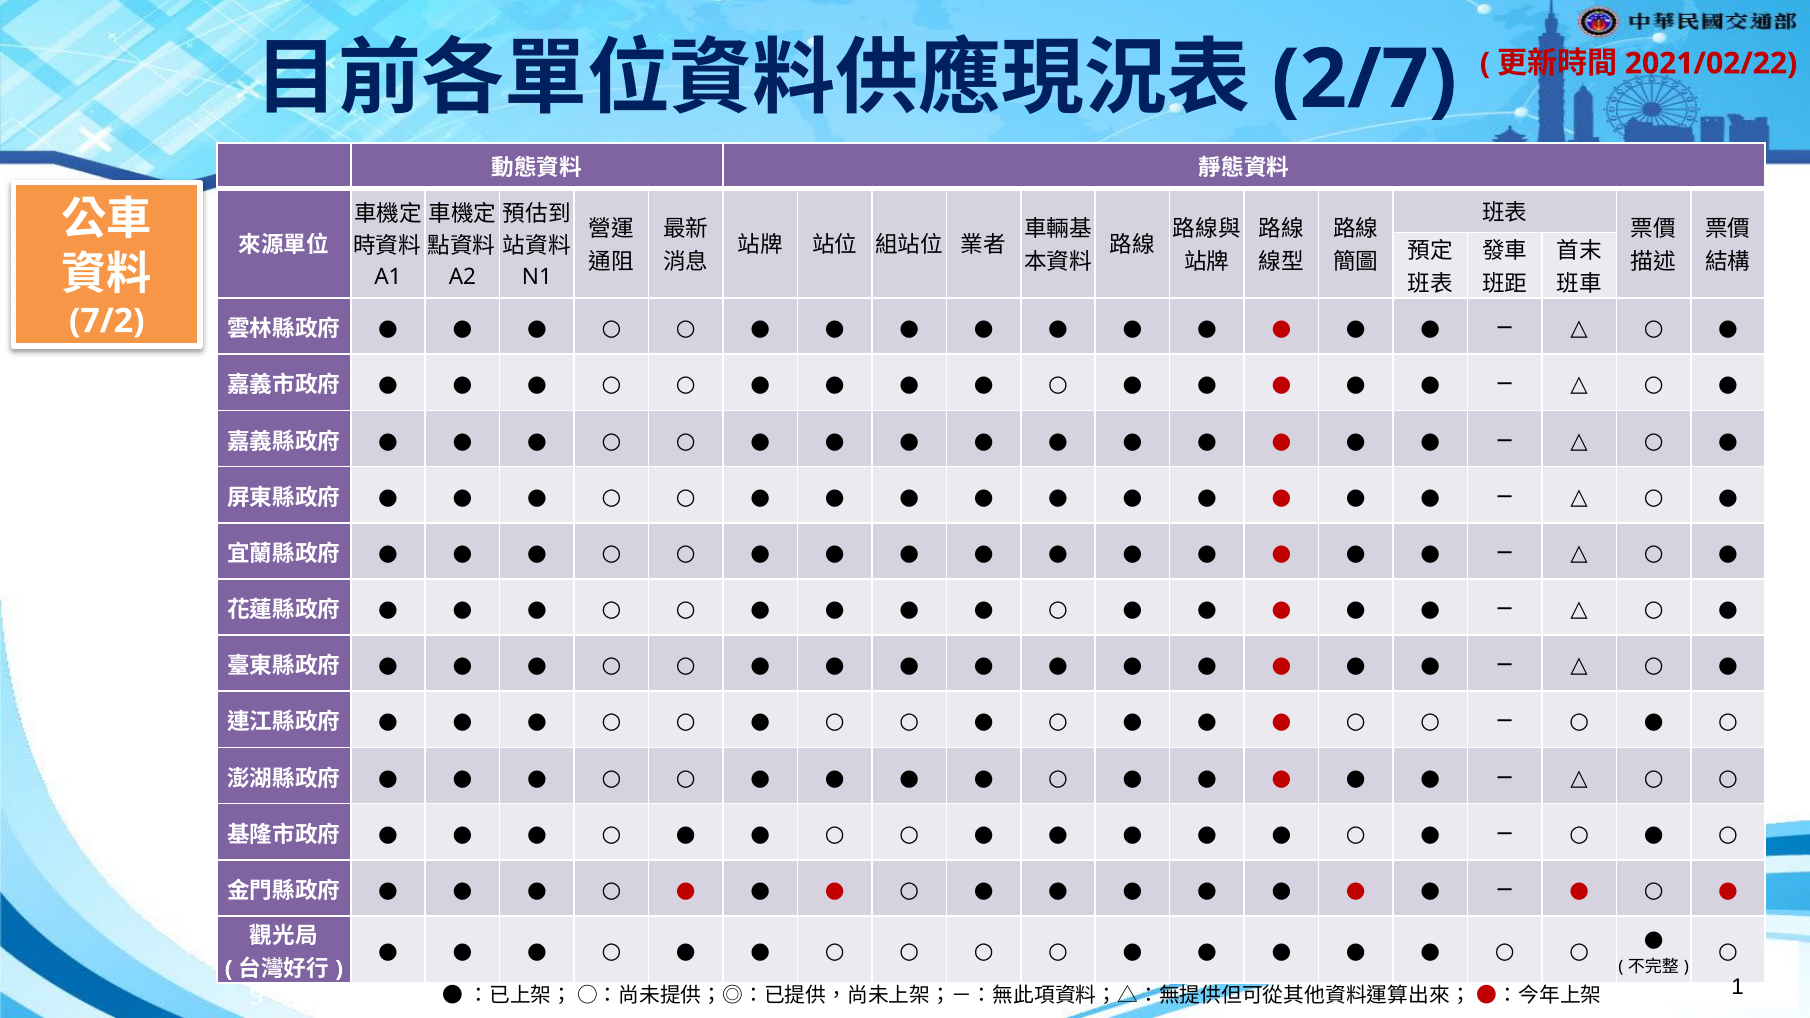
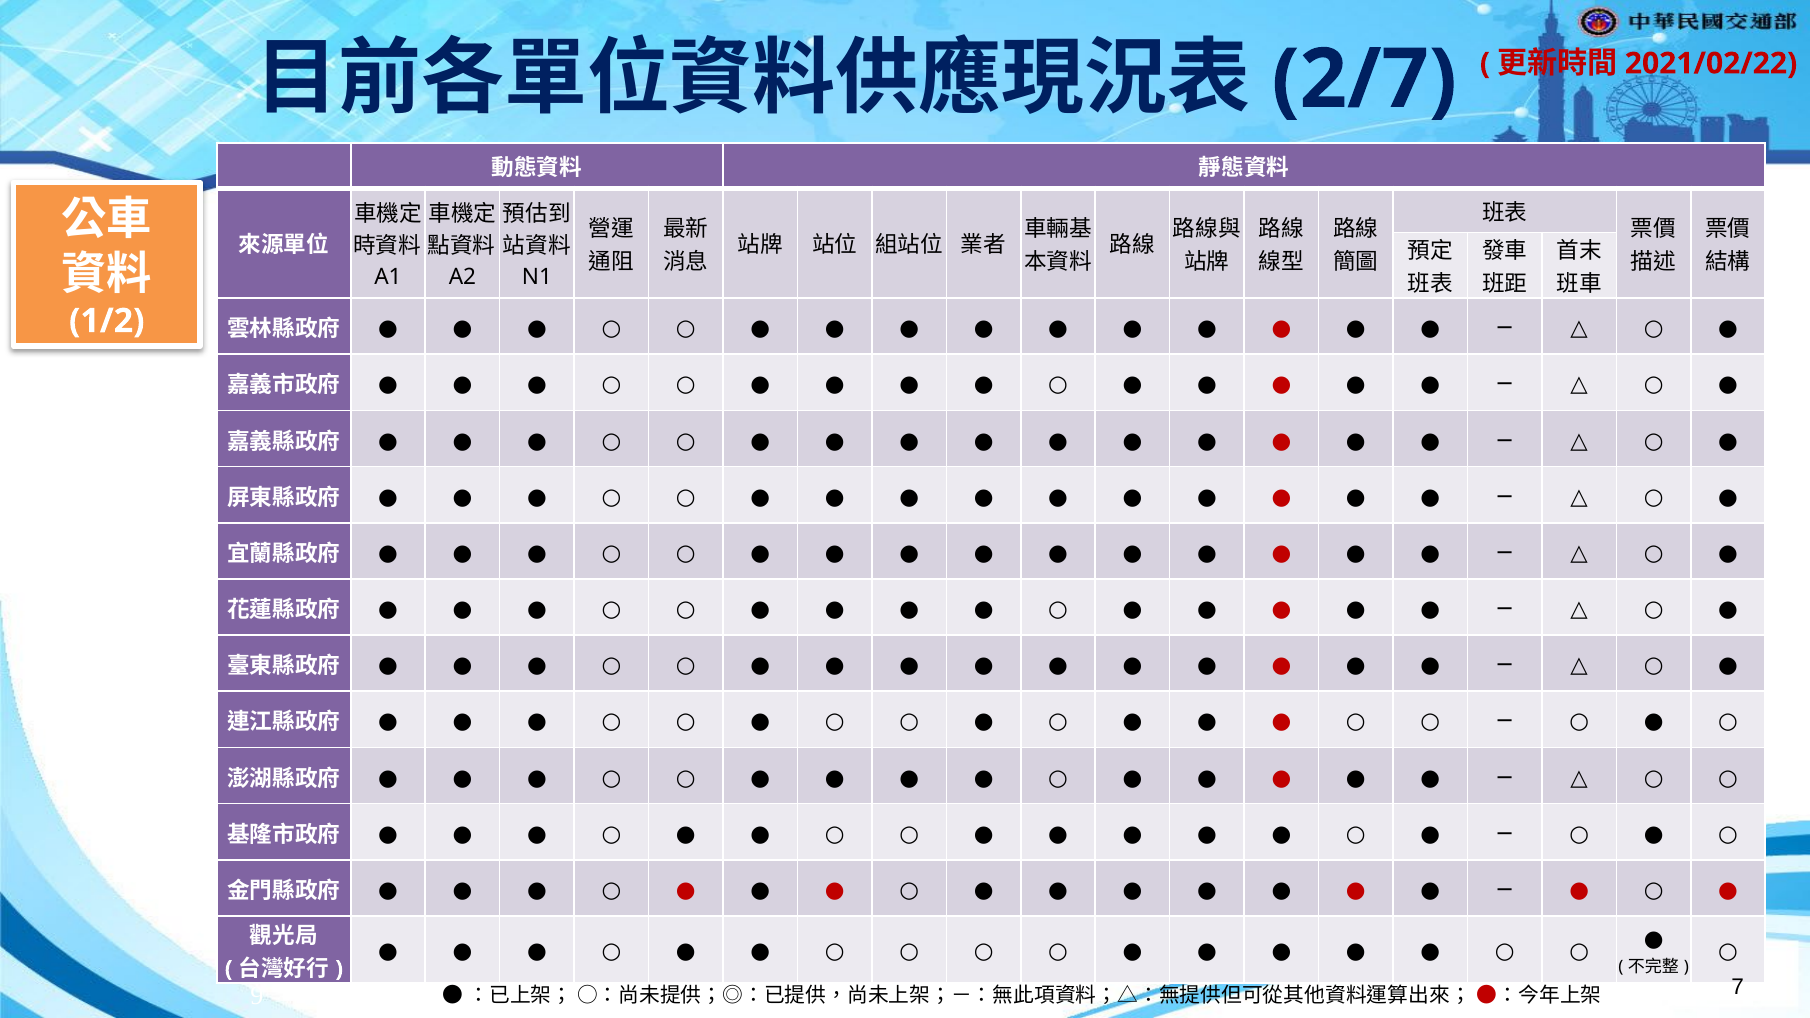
7/2: 7/2 -> 1/2
1: 1 -> 7
